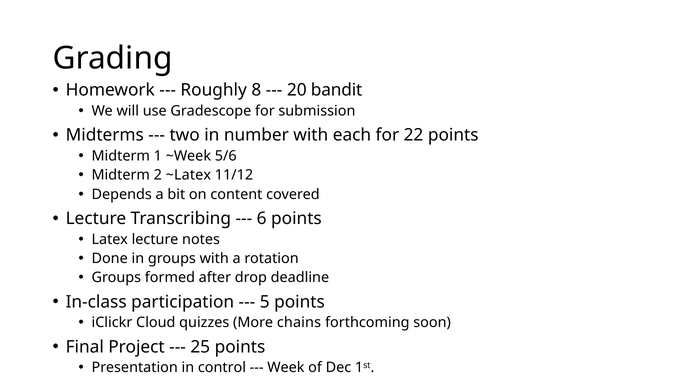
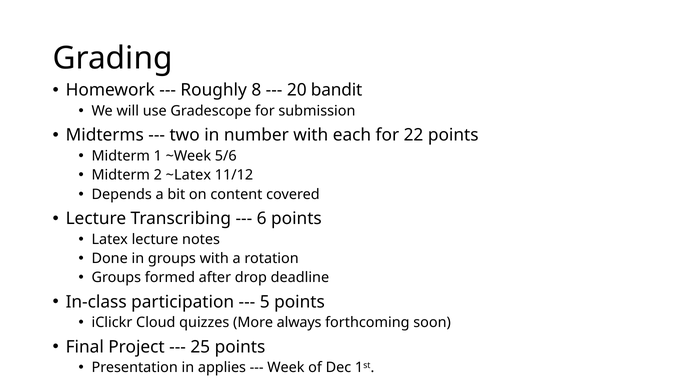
chains: chains -> always
control: control -> applies
